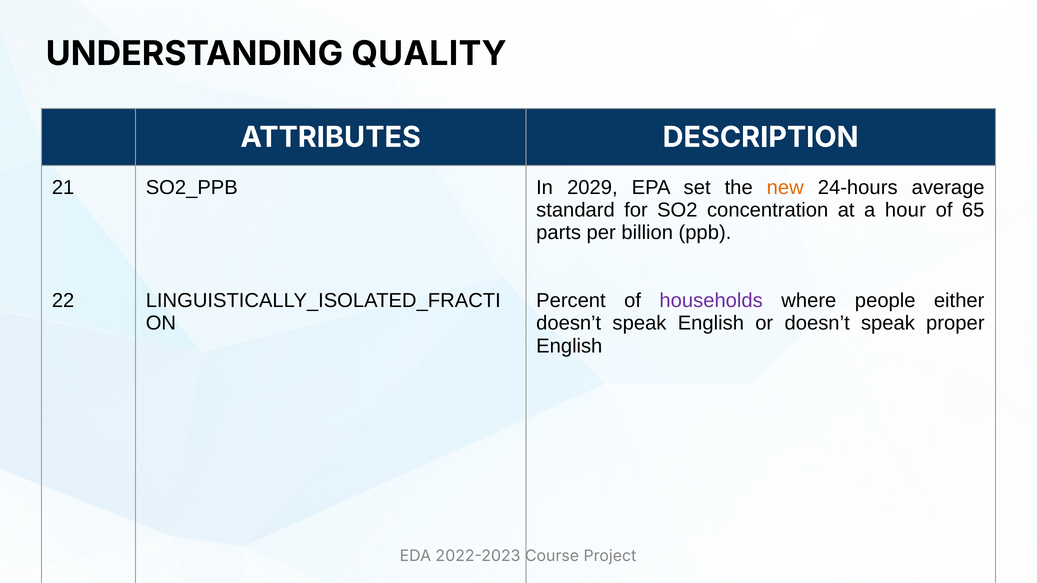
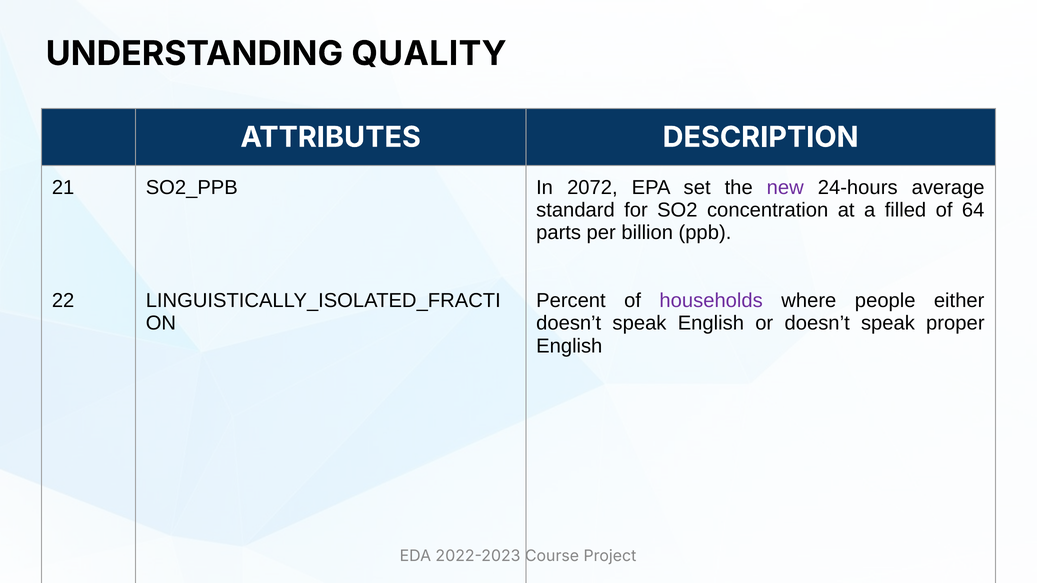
2029: 2029 -> 2072
new colour: orange -> purple
hour: hour -> filled
65: 65 -> 64
